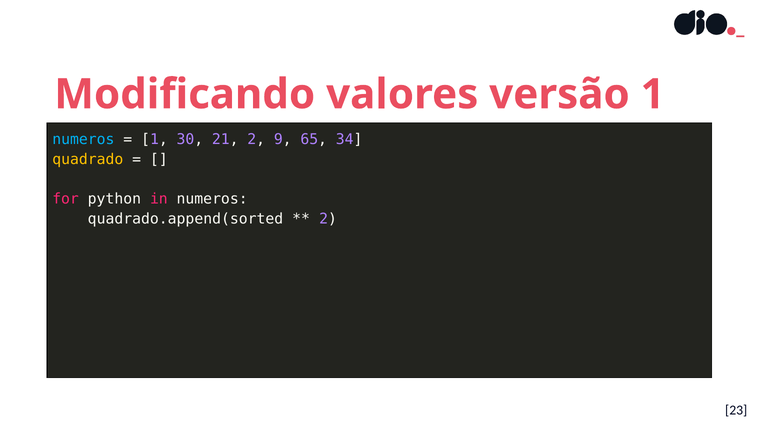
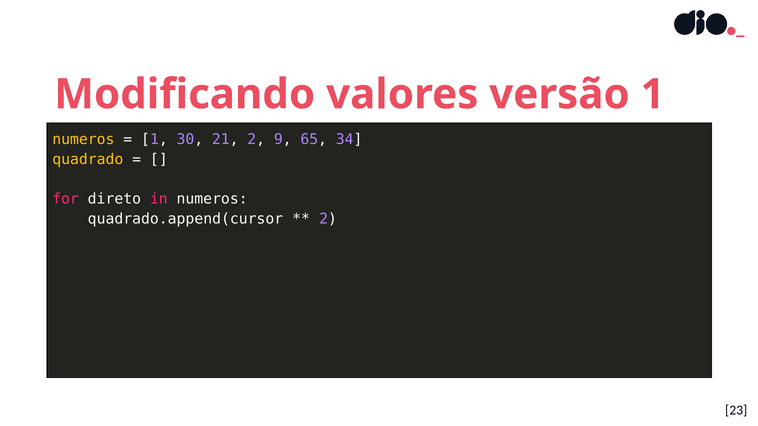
numeros at (83, 140) colour: light blue -> yellow
python: python -> direto
quadrado.append(sorted: quadrado.append(sorted -> quadrado.append(cursor
